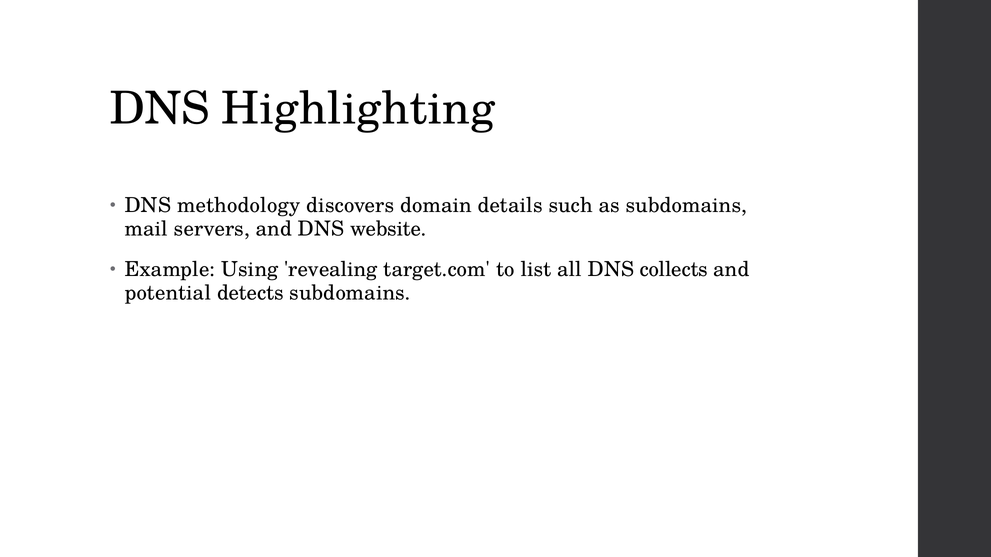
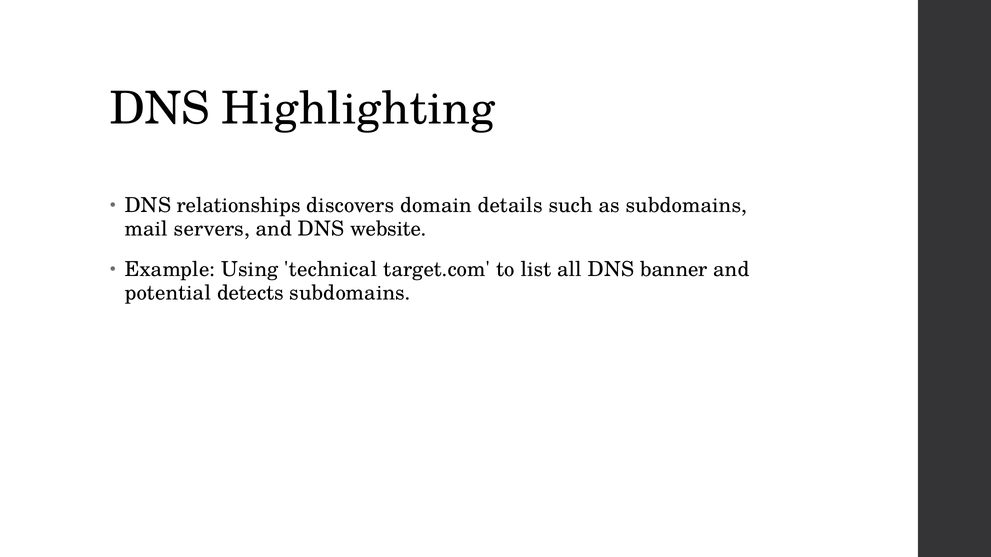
methodology: methodology -> relationships
revealing: revealing -> technical
collects: collects -> banner
